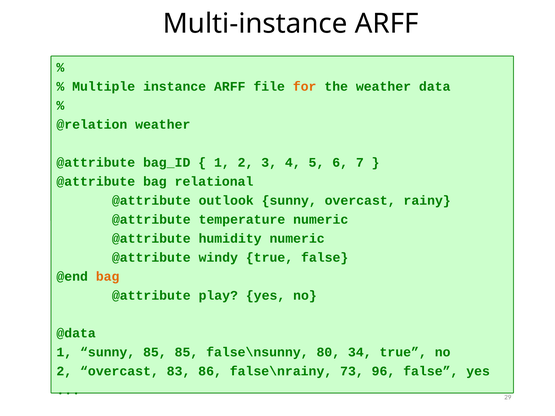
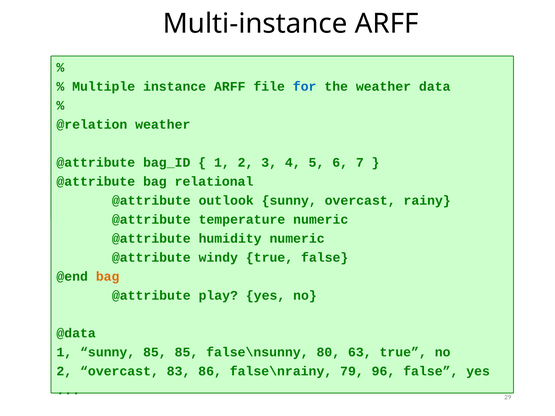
for colour: orange -> blue
34: 34 -> 63
73: 73 -> 79
